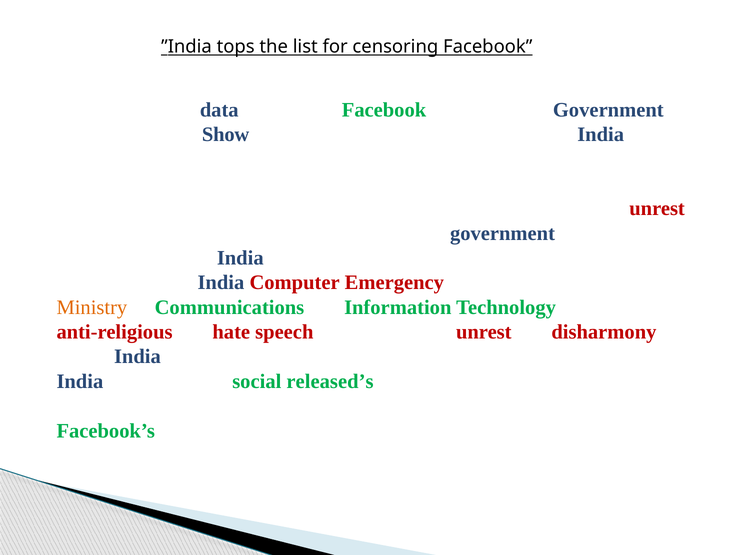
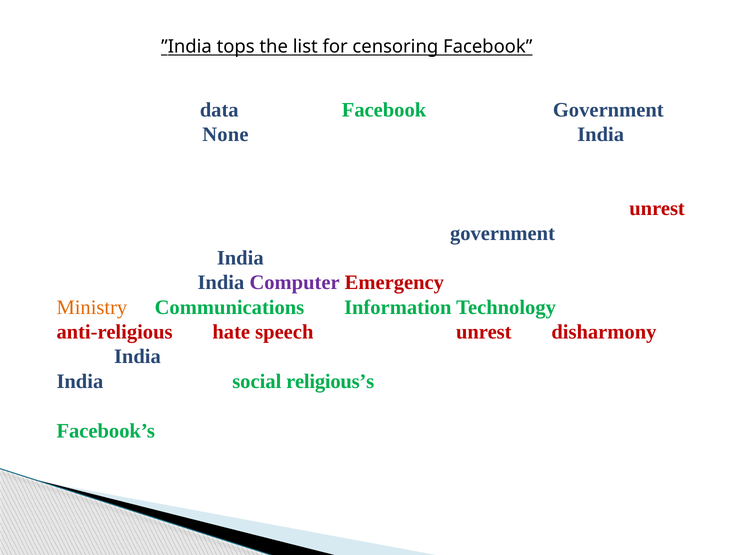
Show: Show -> None
Computer colour: red -> purple
released’s: released’s -> religious’s
